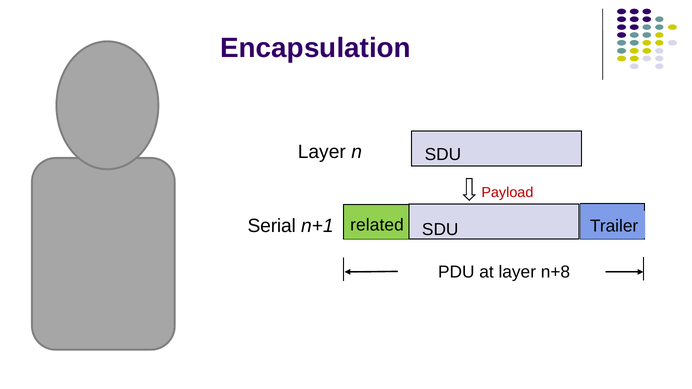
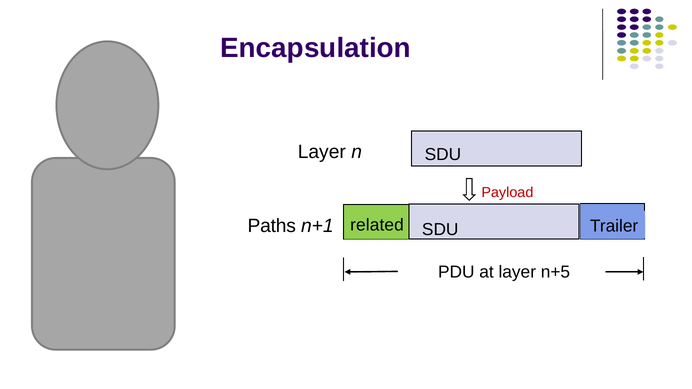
Serial: Serial -> Paths
n+8: n+8 -> n+5
